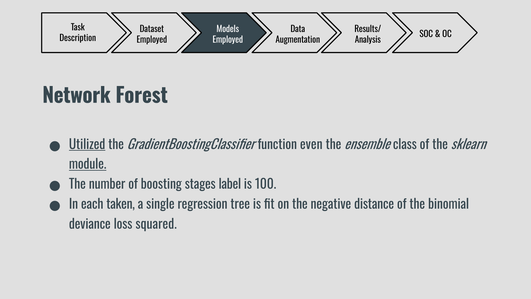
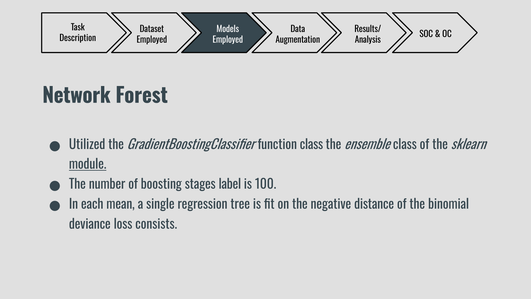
Utilized underline: present -> none
function even: even -> class
taken: taken -> mean
squared: squared -> consists
